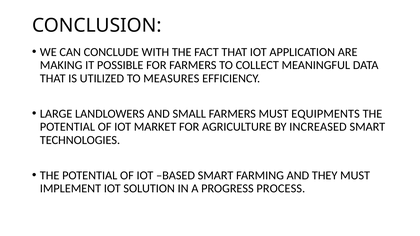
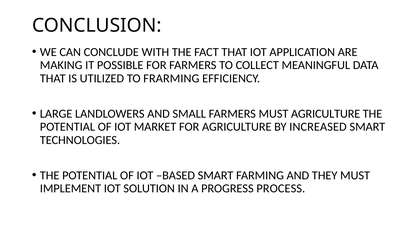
MEASURES: MEASURES -> FRARMING
MUST EQUIPMENTS: EQUIPMENTS -> AGRICULTURE
